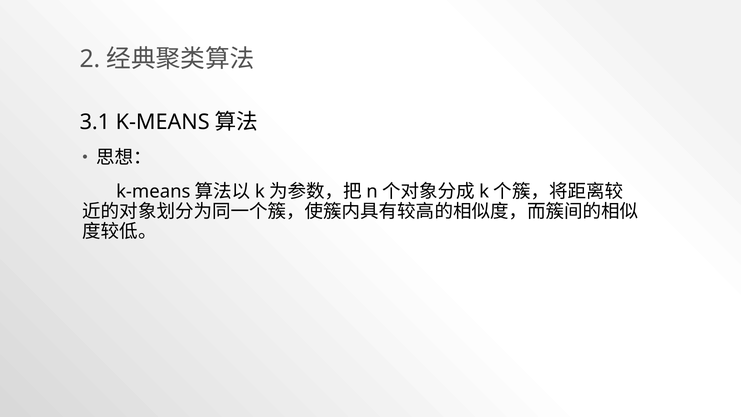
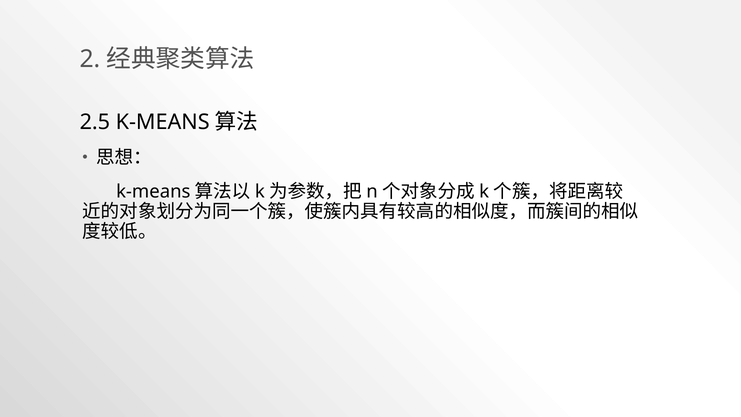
3.1: 3.1 -> 2.5
